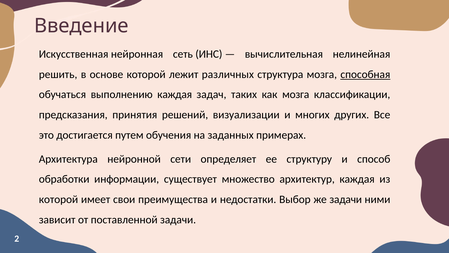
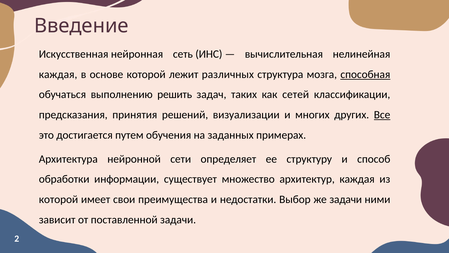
решить at (58, 74): решить -> каждая
выполнению каждая: каждая -> решить
как мозга: мозга -> сетей
Все underline: none -> present
